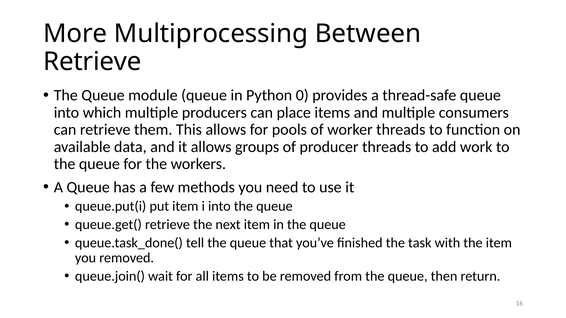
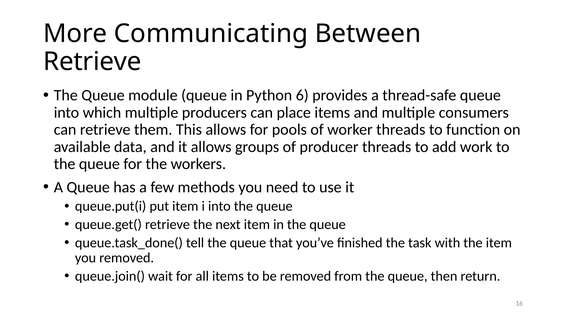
Multiprocessing: Multiprocessing -> Communicating
0: 0 -> 6
